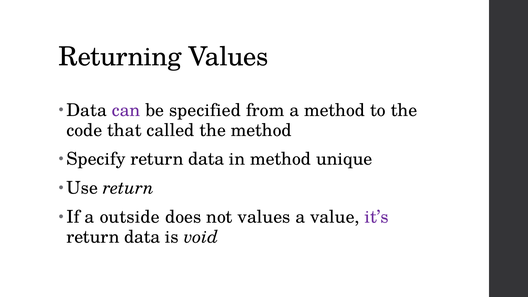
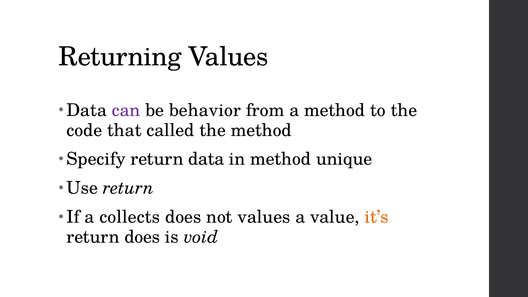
specified: specified -> behavior
outside: outside -> collects
it’s colour: purple -> orange
data at (142, 237): data -> does
